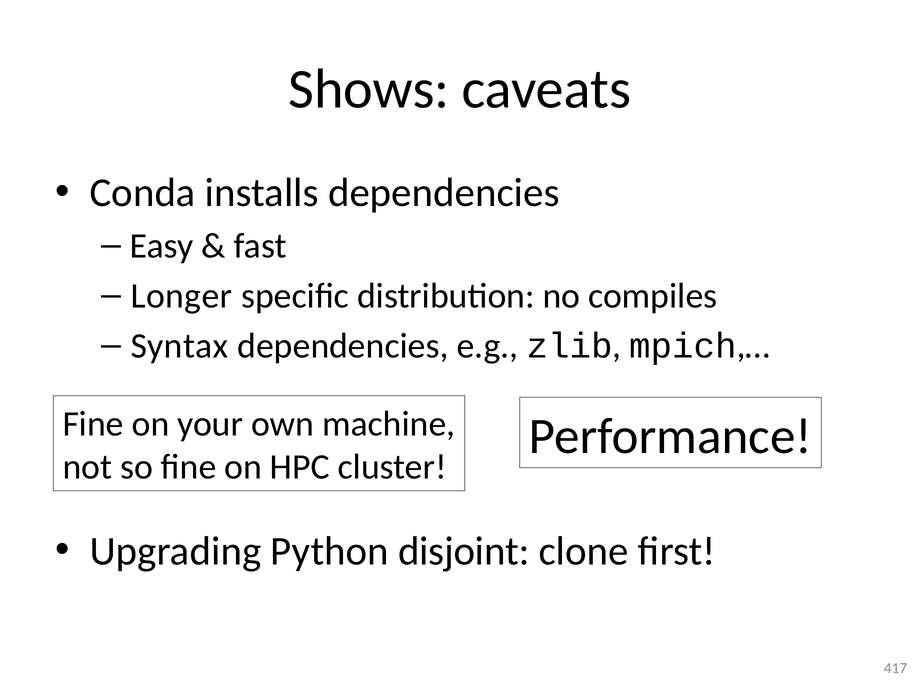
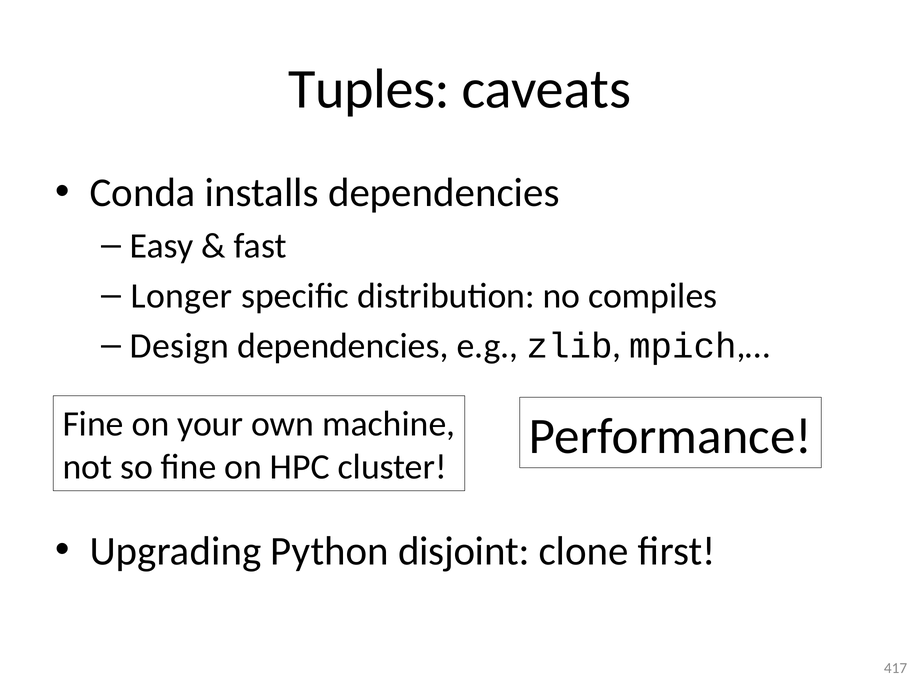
Shows: Shows -> Tuples
Syntax: Syntax -> Design
